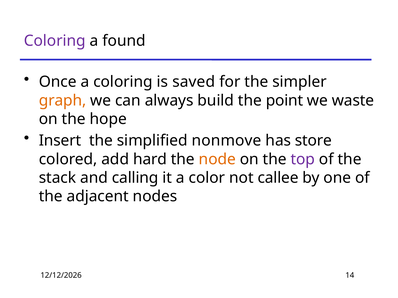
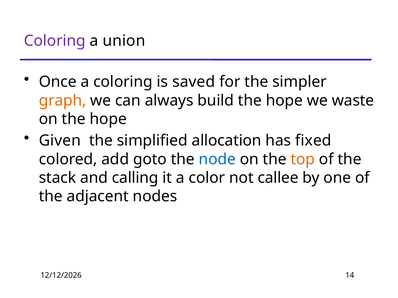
found: found -> union
point at (284, 101): point -> hope
Insert: Insert -> Given
nonmove: nonmove -> allocation
store: store -> fixed
hard: hard -> goto
node colour: orange -> blue
top colour: purple -> orange
